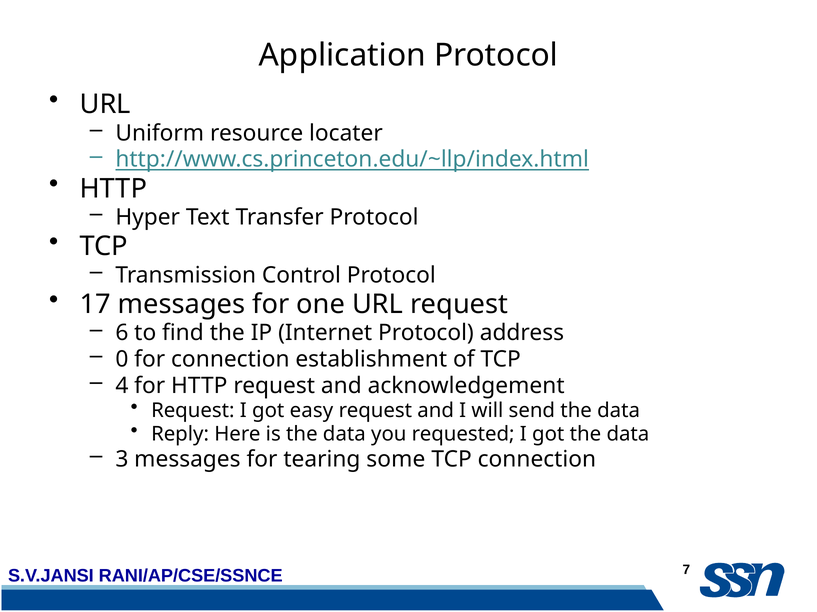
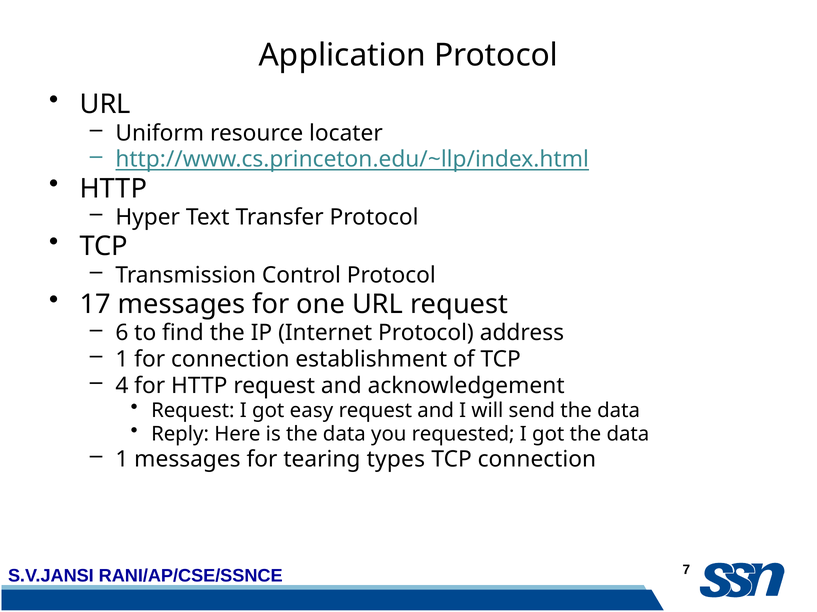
0 at (122, 360): 0 -> 1
3 at (122, 460): 3 -> 1
some: some -> types
